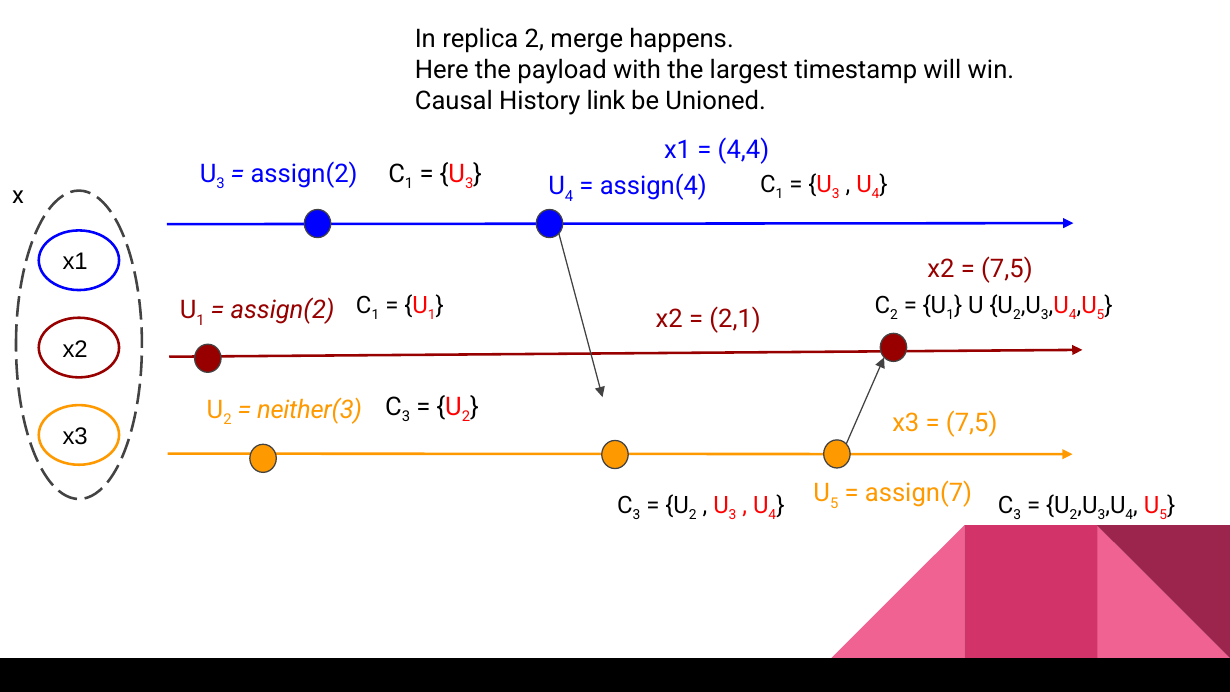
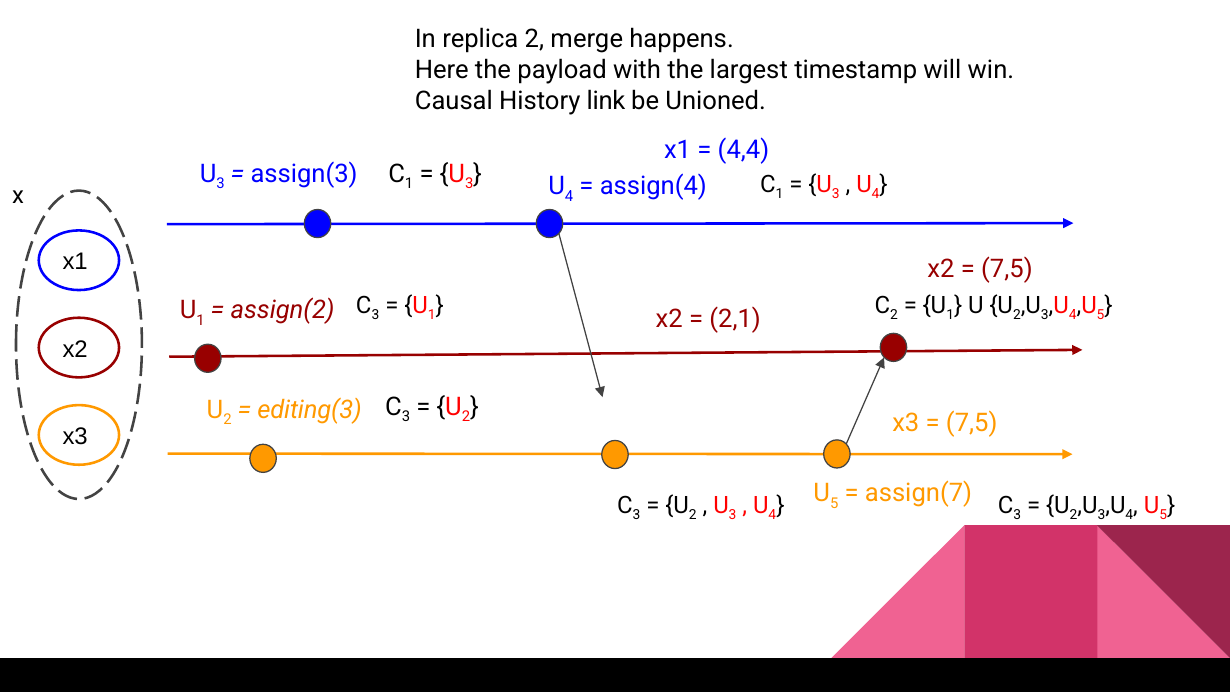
assign(2 at (304, 174): assign(2 -> assign(3
1 at (375, 315): 1 -> 3
neither(3: neither(3 -> editing(3
